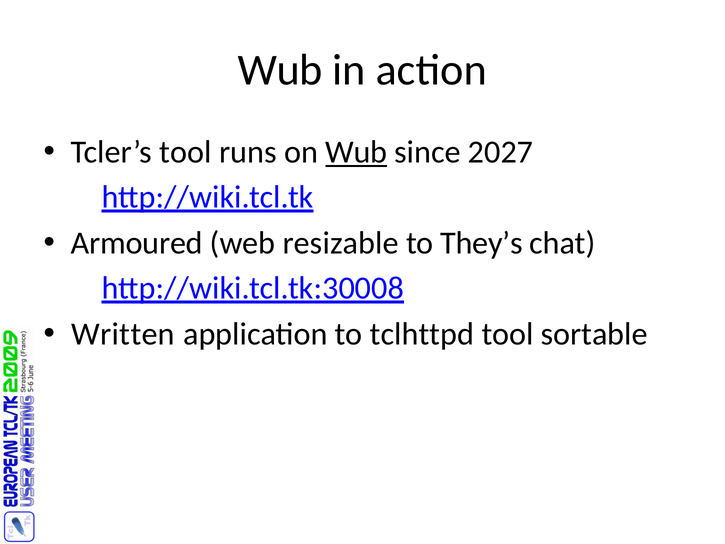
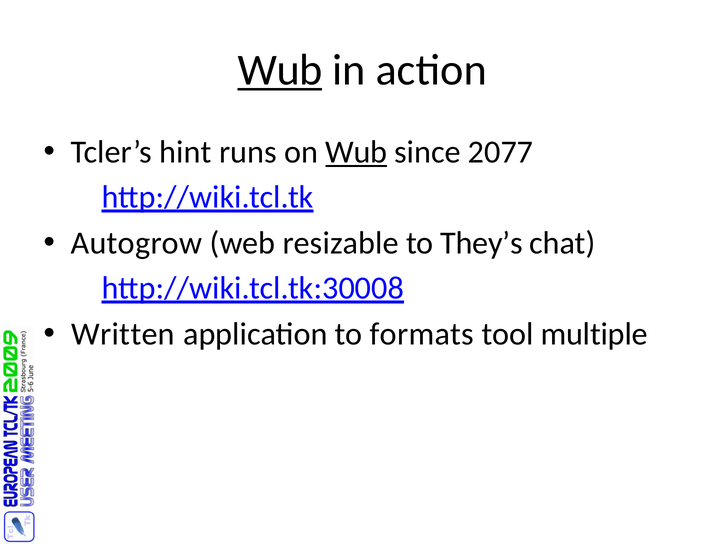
Wub at (280, 70) underline: none -> present
Tcler’s tool: tool -> hint
2027: 2027 -> 2077
Armoured: Armoured -> Autogrow
tclhttpd: tclhttpd -> formats
sortable: sortable -> multiple
